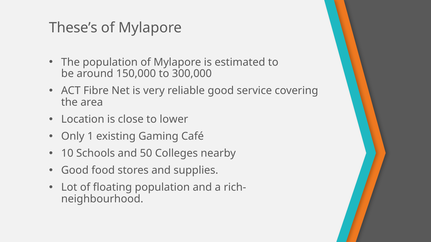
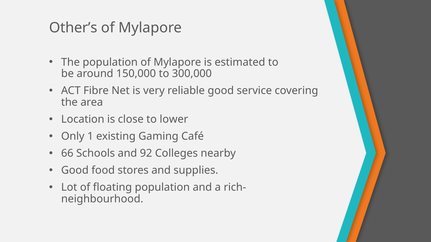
These’s: These’s -> Other’s
10: 10 -> 66
50: 50 -> 92
